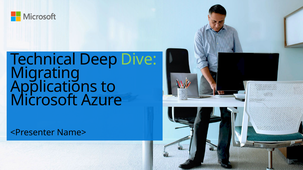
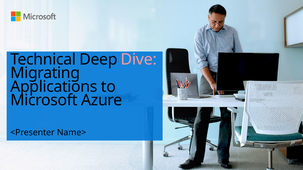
Dive colour: light green -> pink
